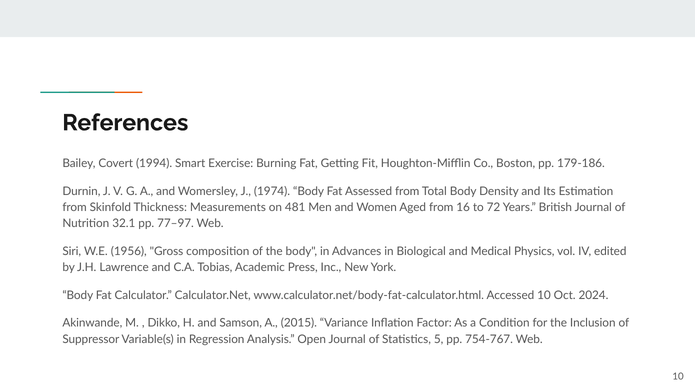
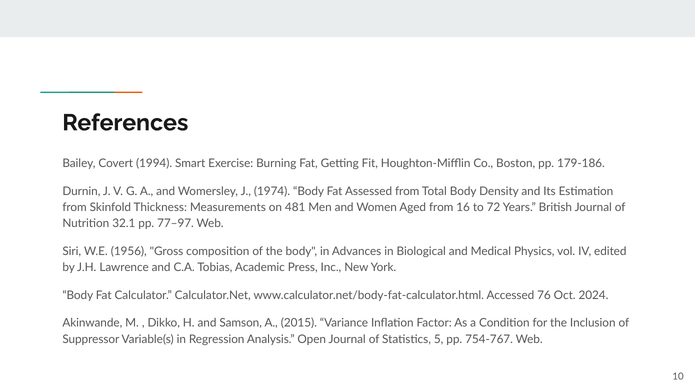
Accessed 10: 10 -> 76
